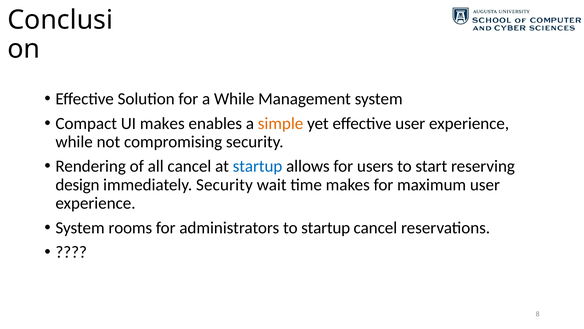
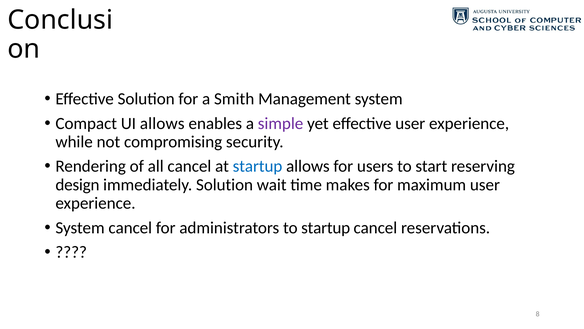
a While: While -> Smith
UI makes: makes -> allows
simple colour: orange -> purple
immediately Security: Security -> Solution
System rooms: rooms -> cancel
